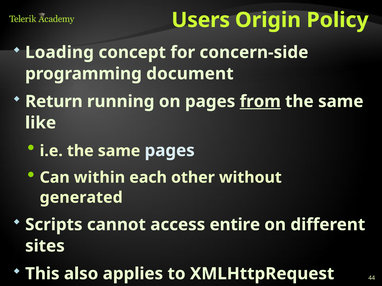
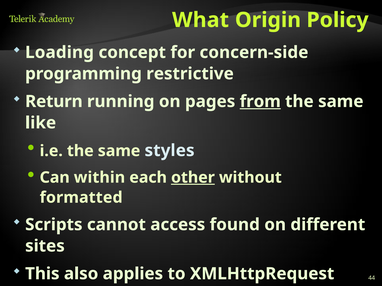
Users: Users -> What
document: document -> restrictive
same pages: pages -> styles
other underline: none -> present
generated: generated -> formatted
entire: entire -> found
